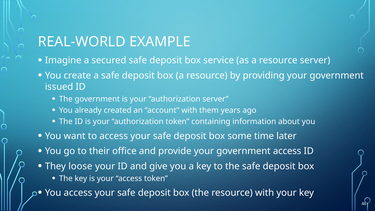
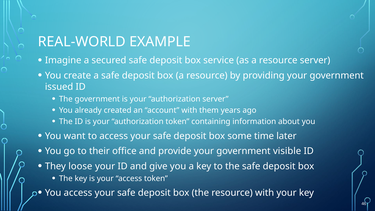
government access: access -> visible
